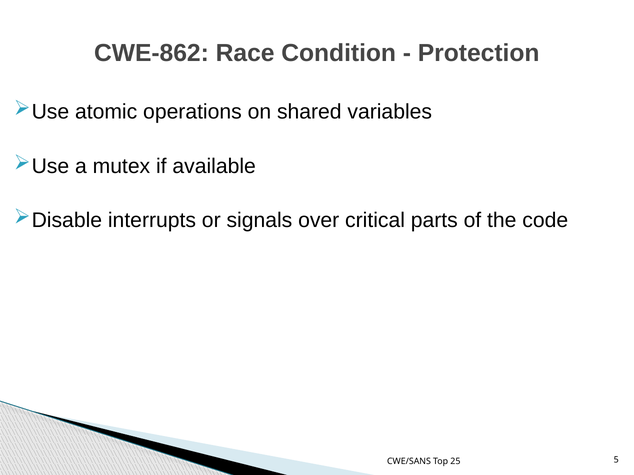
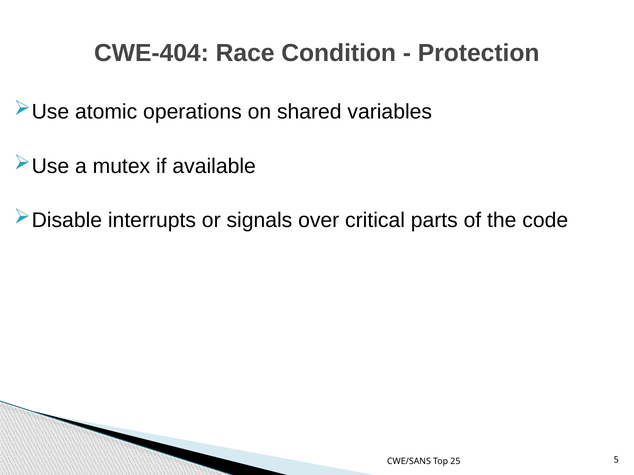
CWE-862: CWE-862 -> CWE-404
